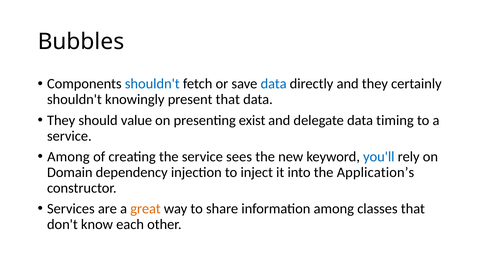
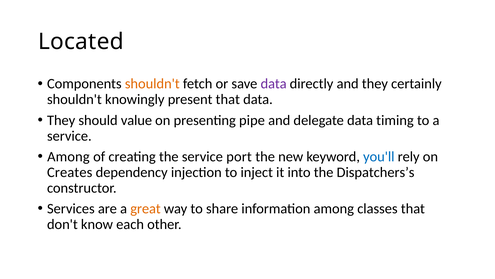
Bubbles: Bubbles -> Located
shouldn't at (152, 84) colour: blue -> orange
data at (274, 84) colour: blue -> purple
exist: exist -> pipe
sees: sees -> port
Domain: Domain -> Creates
Application’s: Application’s -> Dispatchers’s
